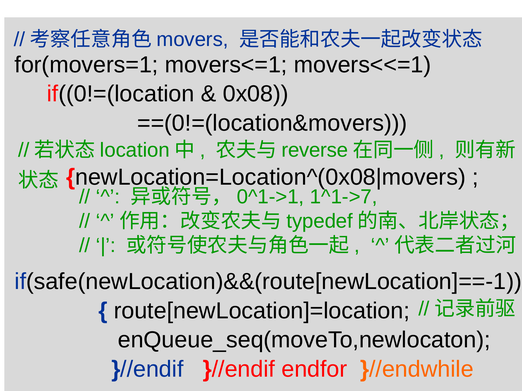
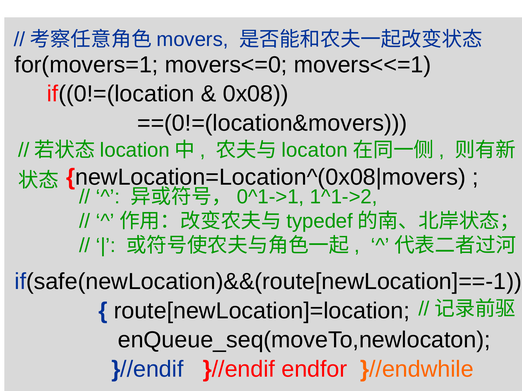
movers<=1: movers<=1 -> movers<=0
reverse: reverse -> locaton
1^1->7: 1^1->7 -> 1^1->2
